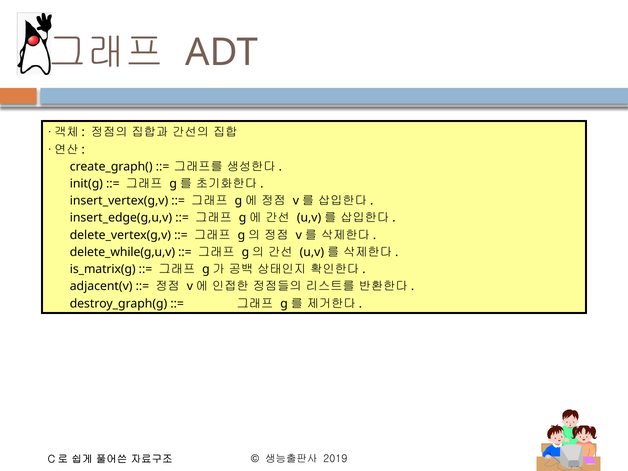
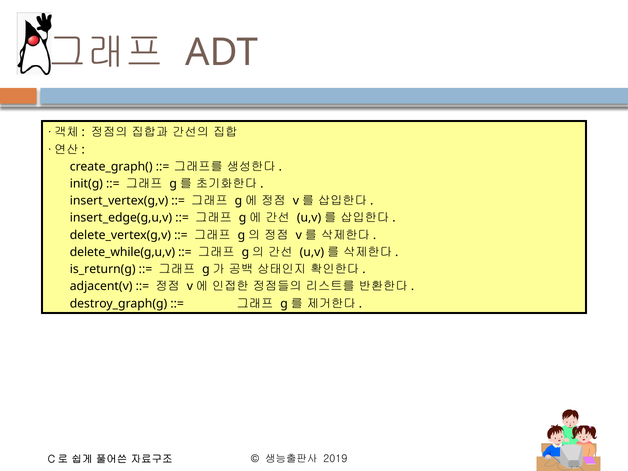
is_matrix(g: is_matrix(g -> is_return(g
